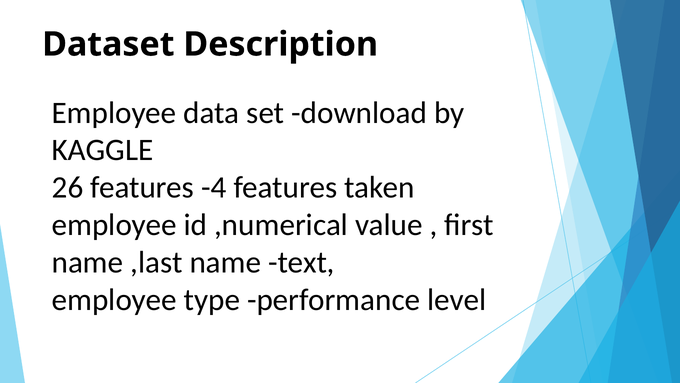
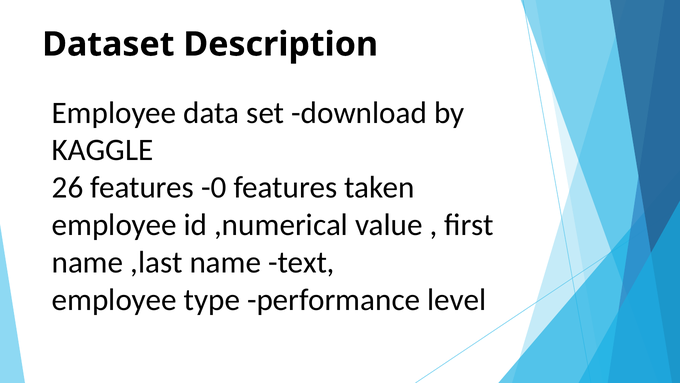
-4: -4 -> -0
